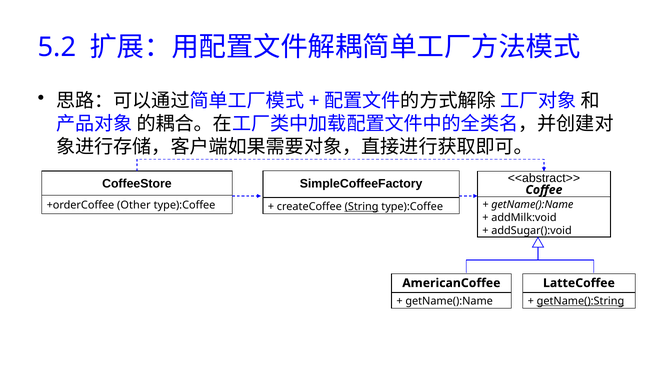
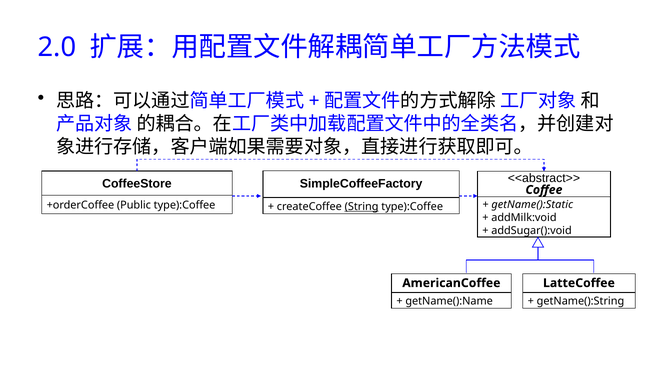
5.2: 5.2 -> 2.0
getName():Name at (532, 205): getName():Name -> getName():Static
Other: Other -> Public
getName():String underline: present -> none
